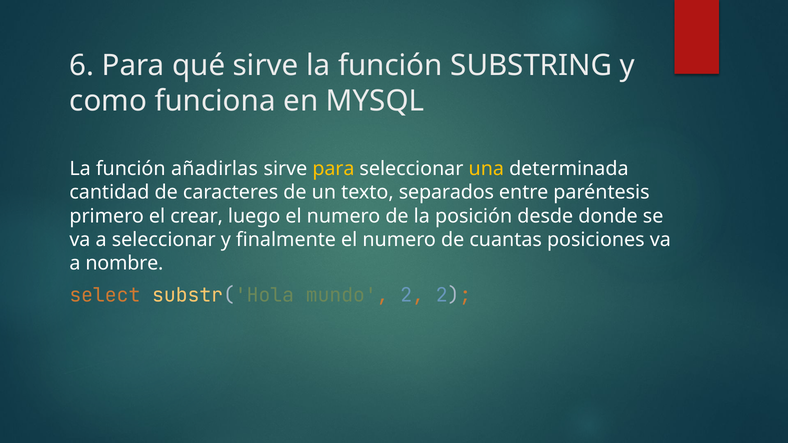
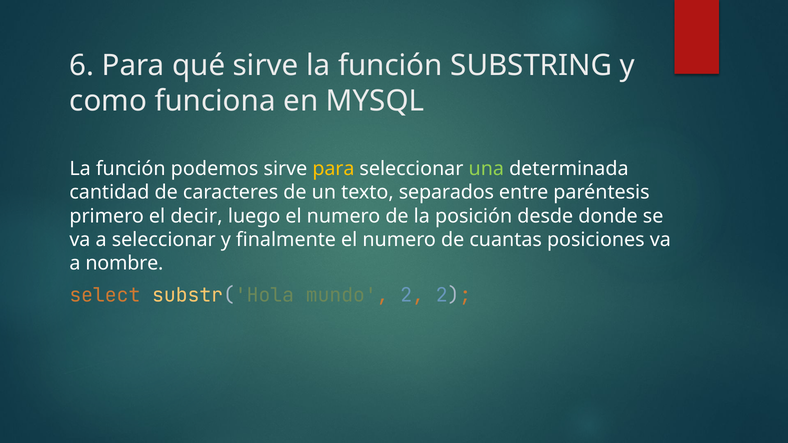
añadirlas: añadirlas -> podemos
una colour: yellow -> light green
crear: crear -> decir
